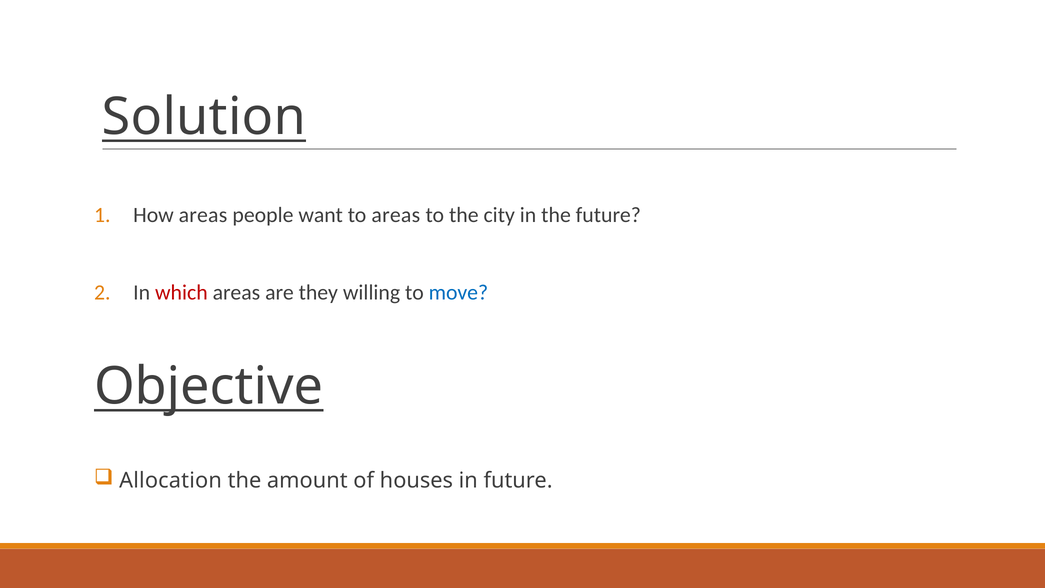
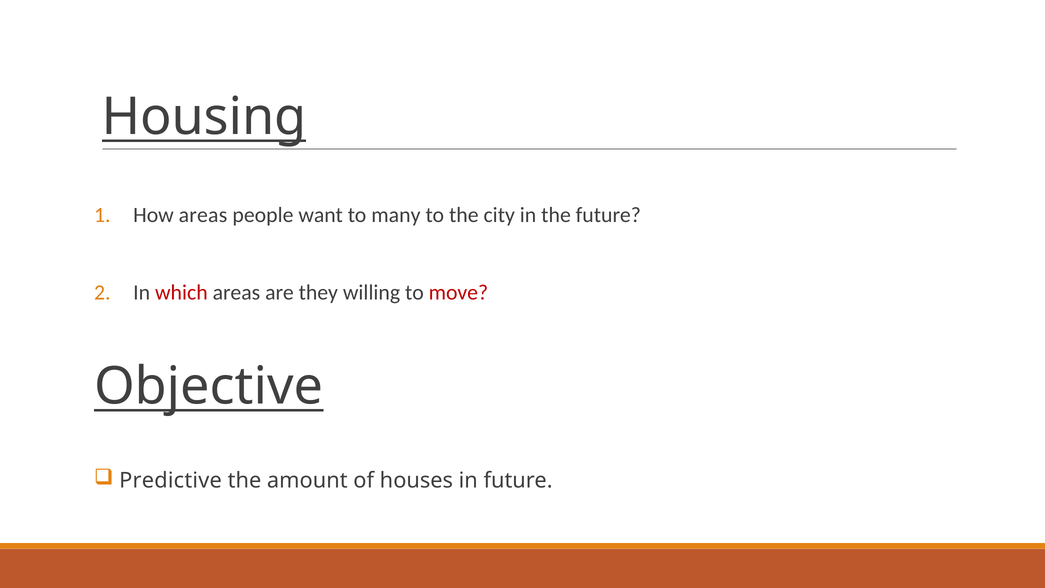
Solution: Solution -> Housing
to areas: areas -> many
move colour: blue -> red
Allocation: Allocation -> Predictive
